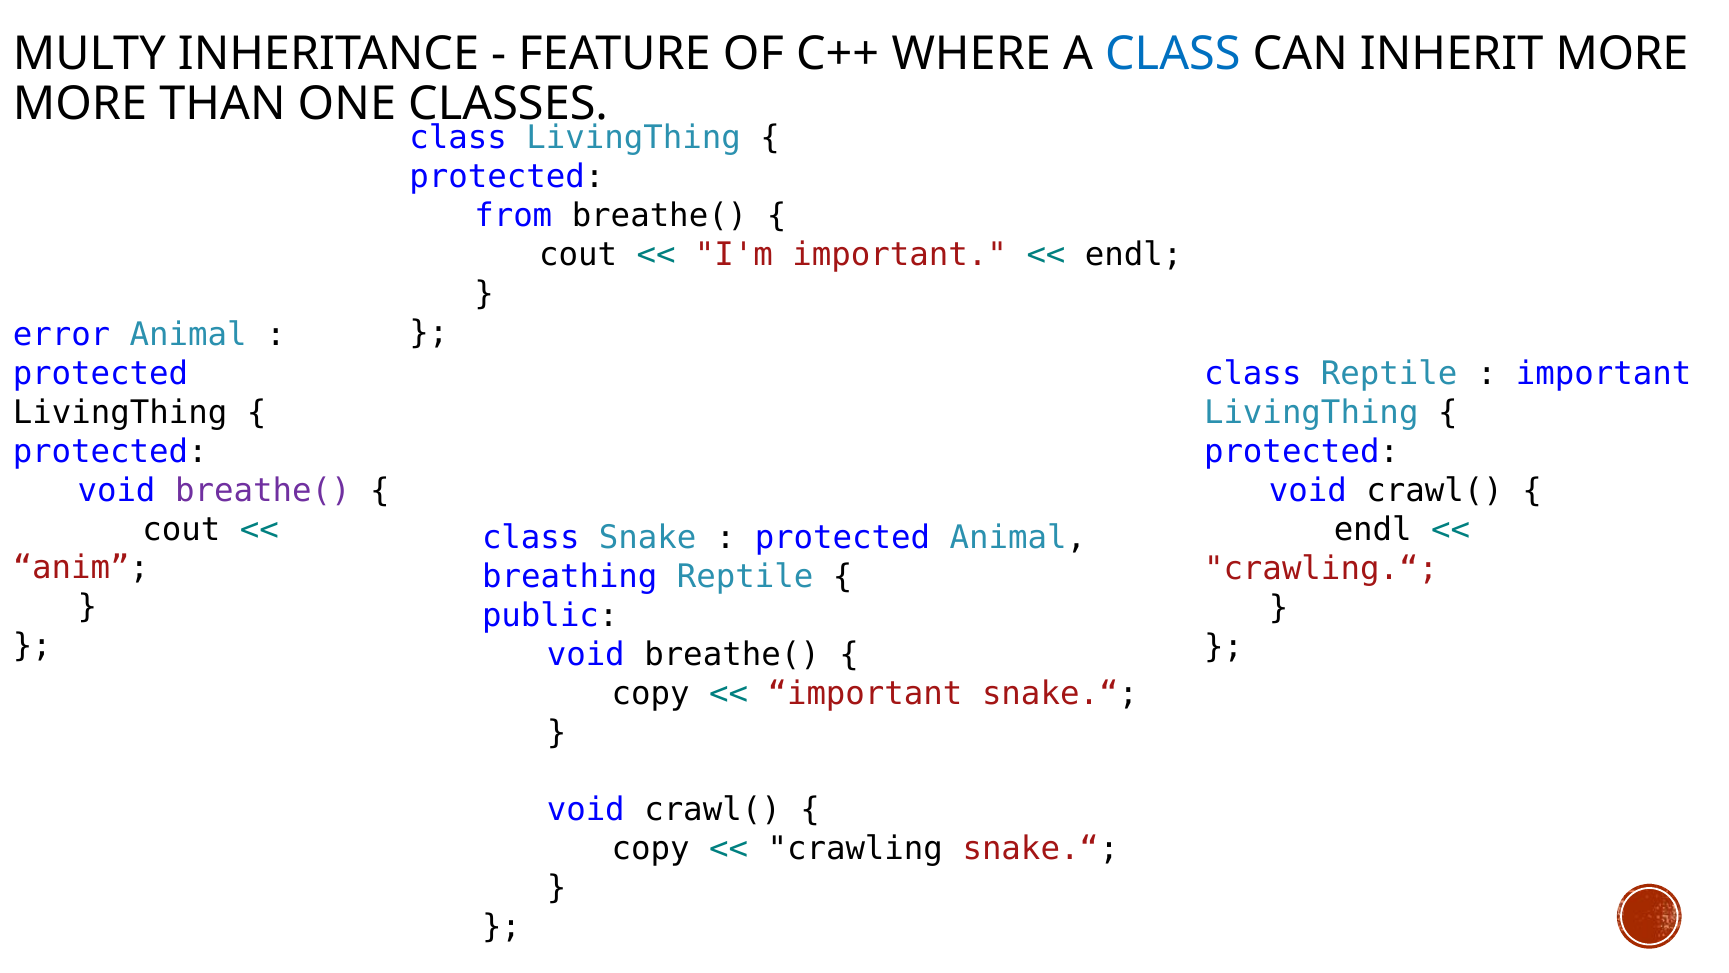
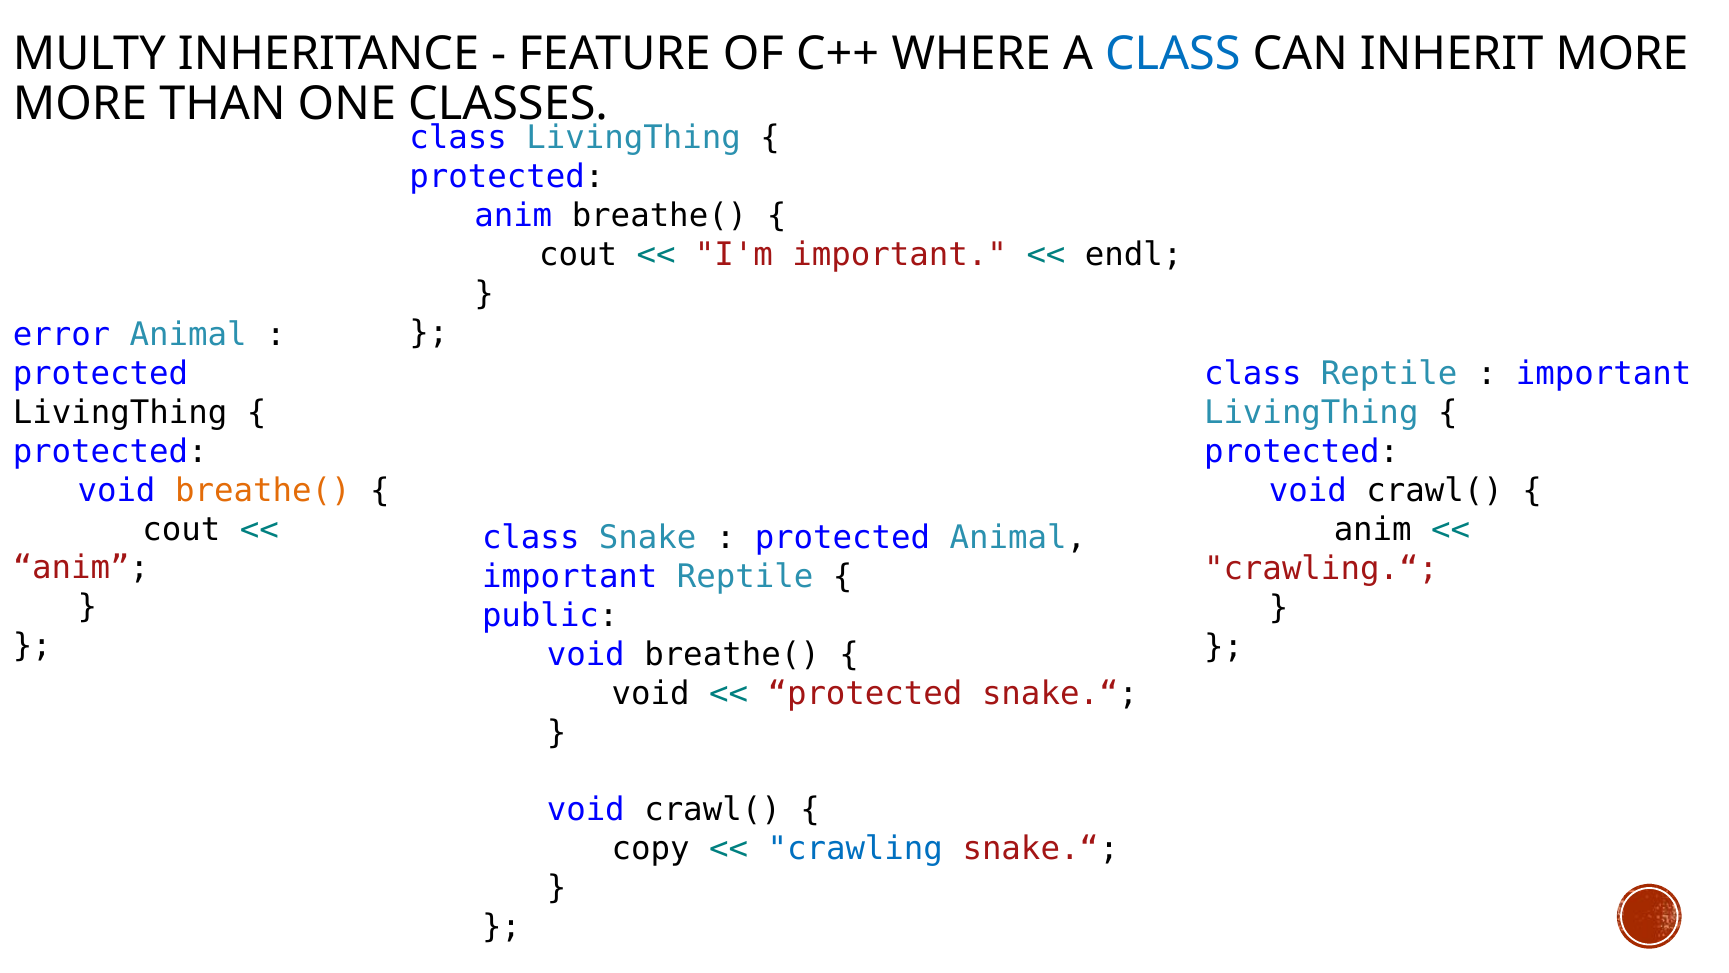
from at (513, 216): from -> anim
breathe( at (263, 490) colour: purple -> orange
endl at (1373, 529): endl -> anim
breathing at (570, 576): breathing -> important
copy at (651, 693): copy -> void
important at (865, 693): important -> protected
crawling colour: black -> blue
